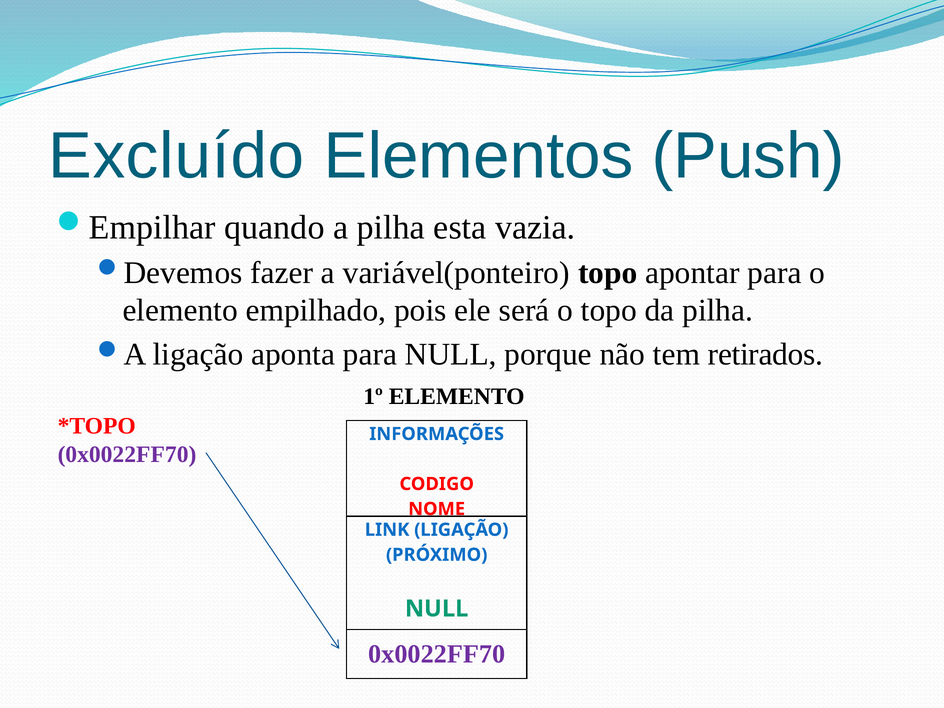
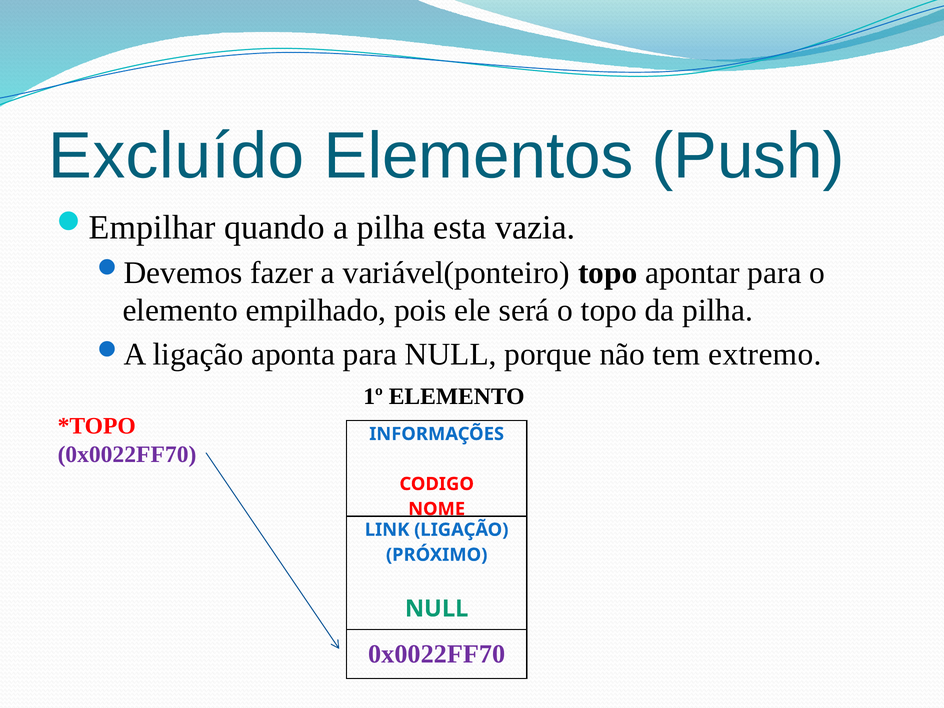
retirados: retirados -> extremo
